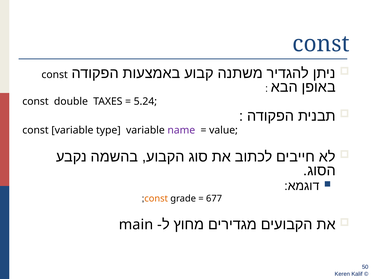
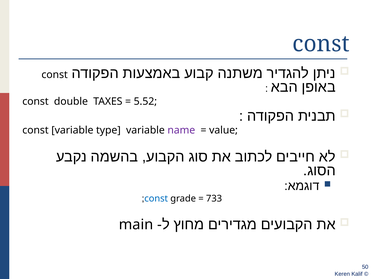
5.24: 5.24 -> 5.52
const at (156, 199) colour: orange -> blue
677: 677 -> 733
